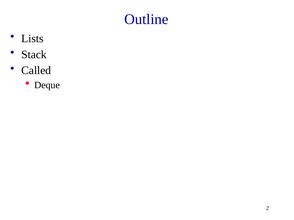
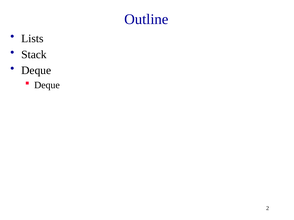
Called at (36, 71): Called -> Deque
